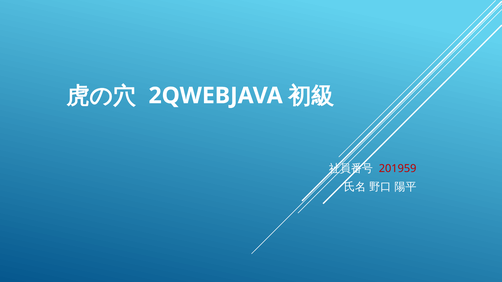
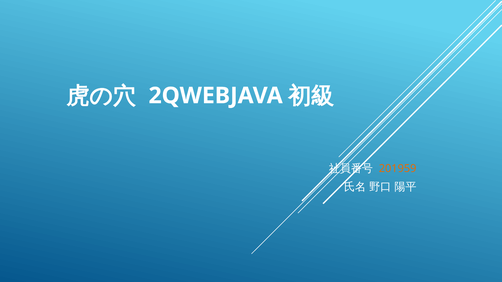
201959 colour: red -> orange
